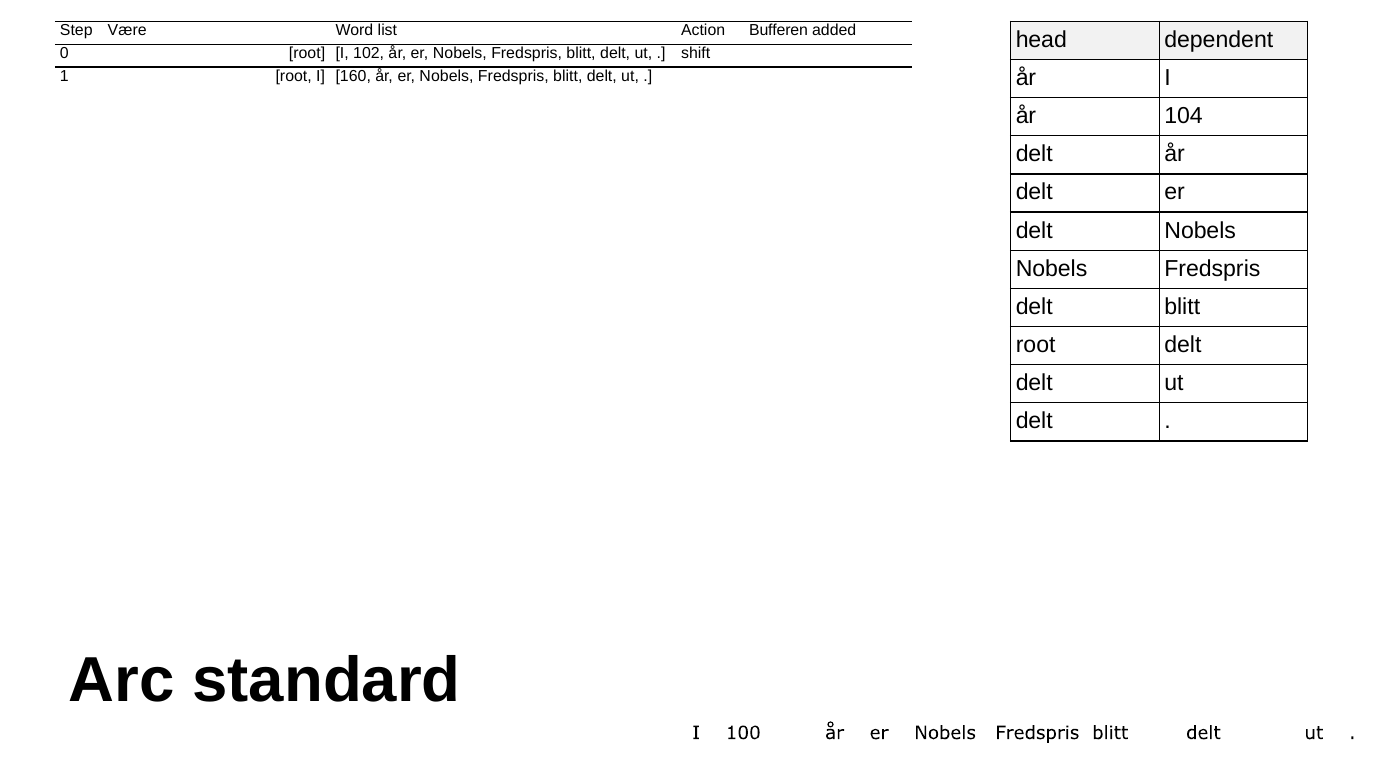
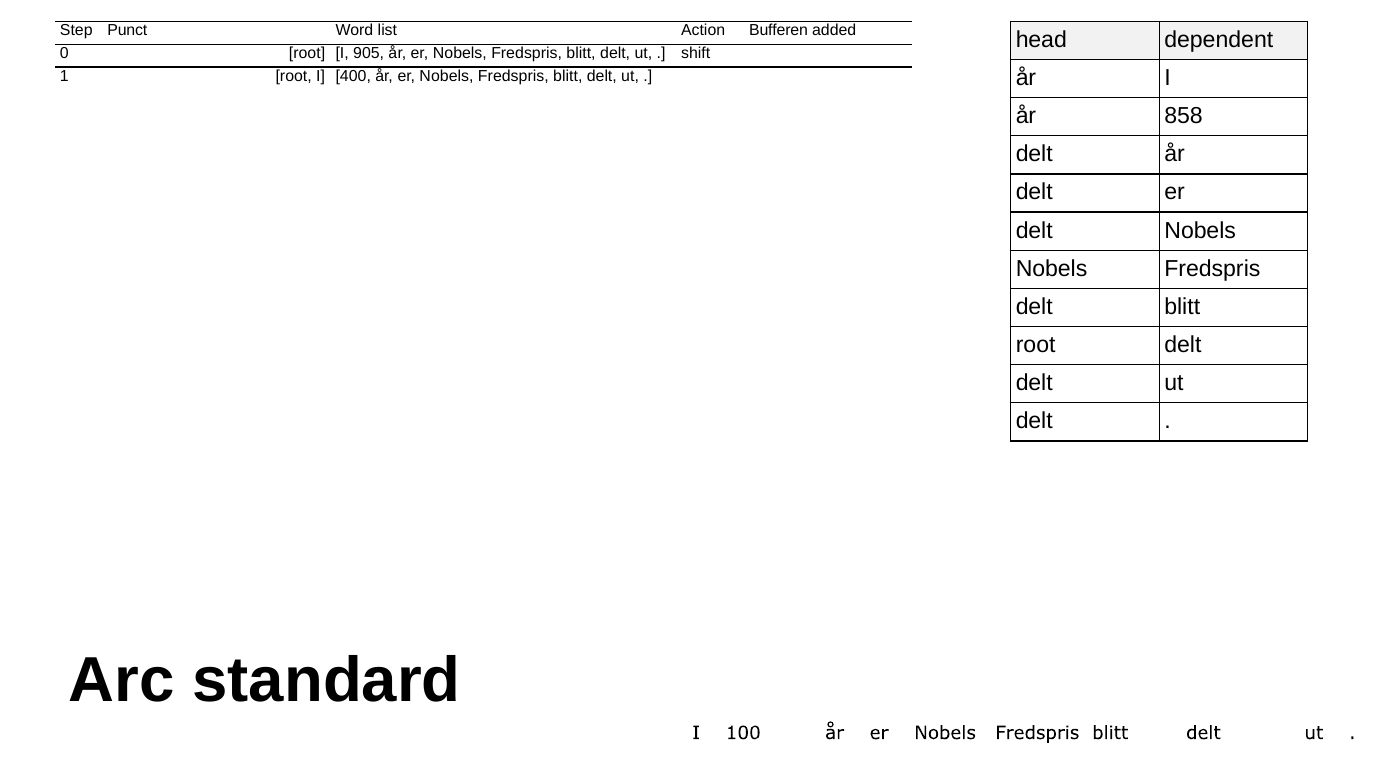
Være: Være -> Punct
102: 102 -> 905
160: 160 -> 400
104: 104 -> 858
